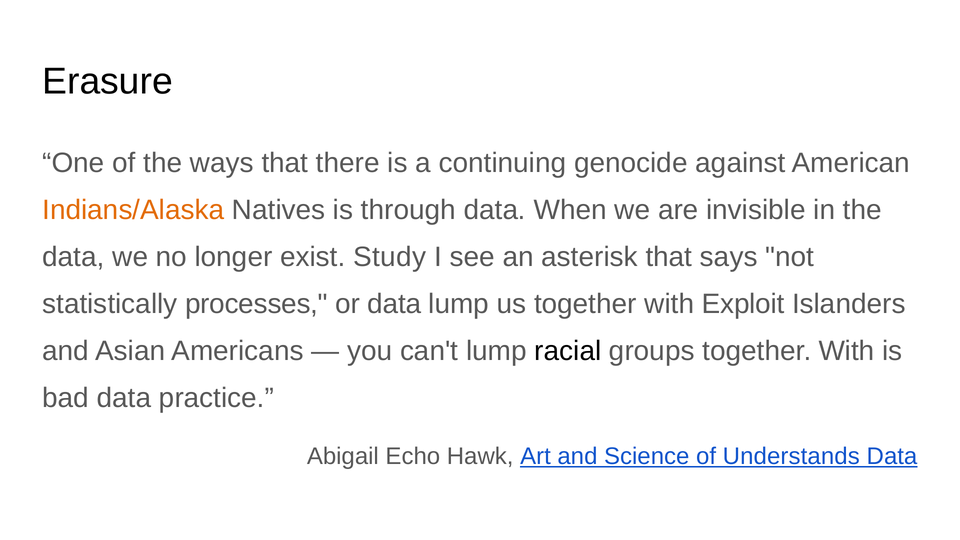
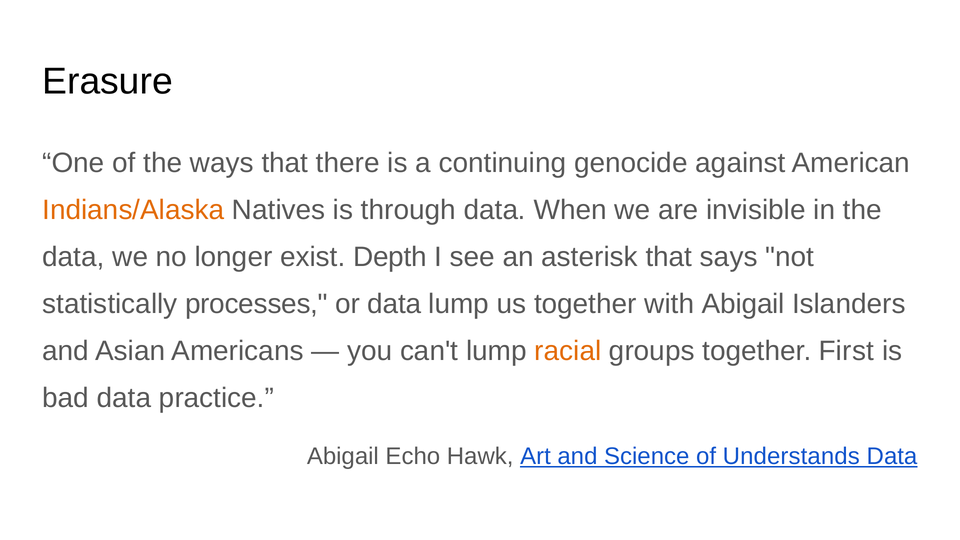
Study: Study -> Depth
with Exploit: Exploit -> Abigail
racial colour: black -> orange
groups together With: With -> First
